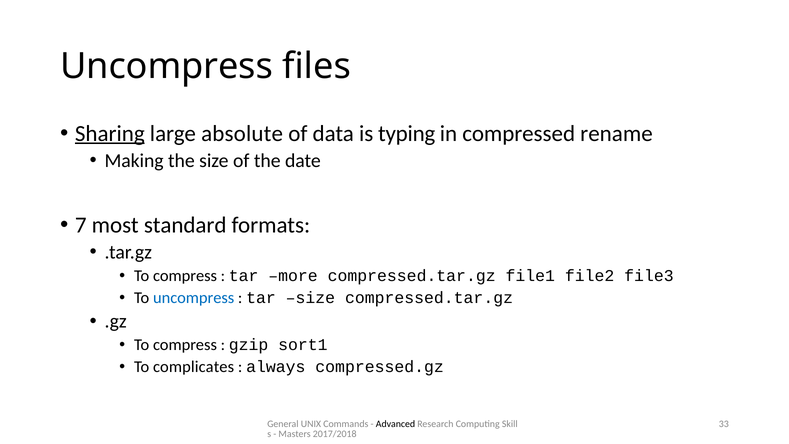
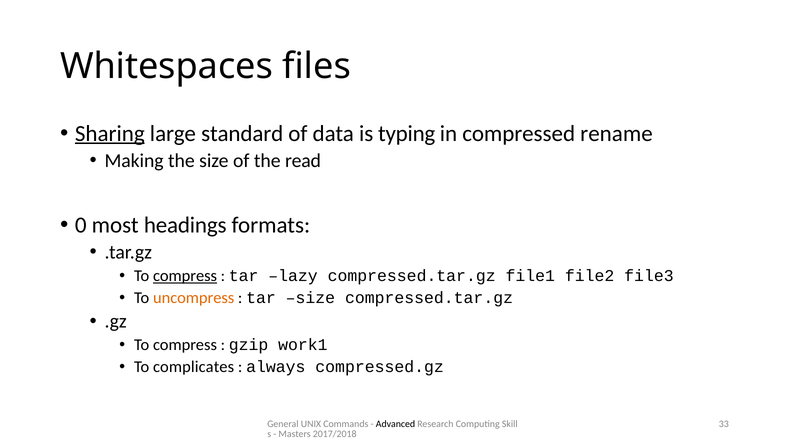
Uncompress at (167, 66): Uncompress -> Whitespaces
absolute: absolute -> standard
date: date -> read
7: 7 -> 0
standard: standard -> headings
compress at (185, 276) underline: none -> present
more: more -> lazy
uncompress at (194, 298) colour: blue -> orange
sort1: sort1 -> work1
